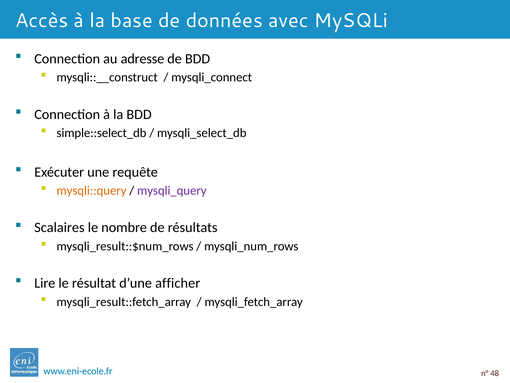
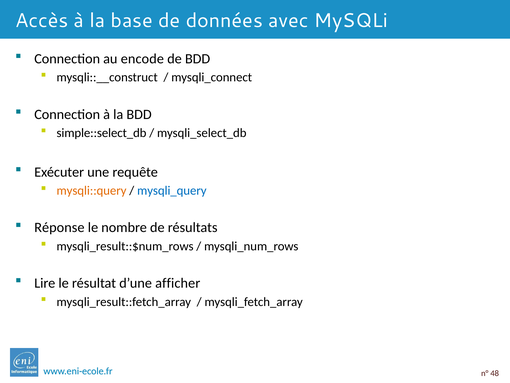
adresse: adresse -> encode
mysqli_query colour: purple -> blue
Scalaires: Scalaires -> Réponse
